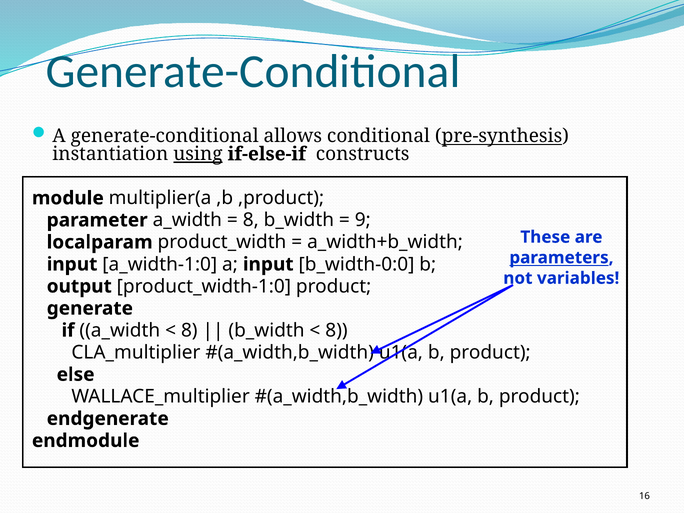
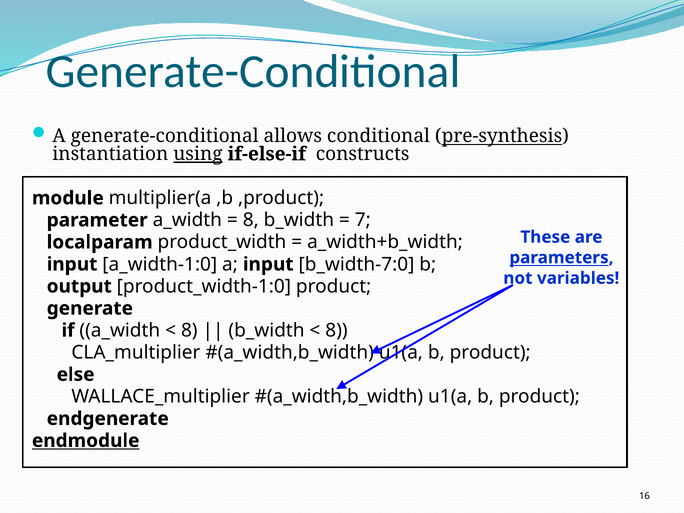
9: 9 -> 7
b_width-0:0: b_width-0:0 -> b_width-7:0
endmodule underline: none -> present
